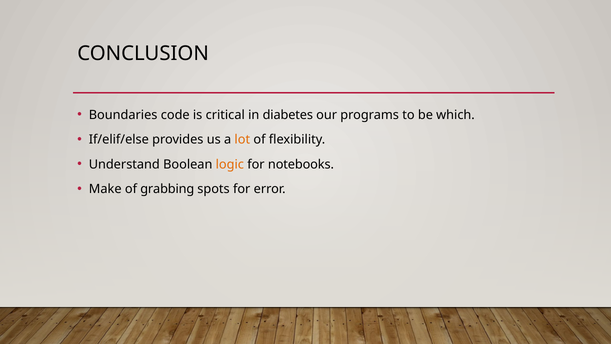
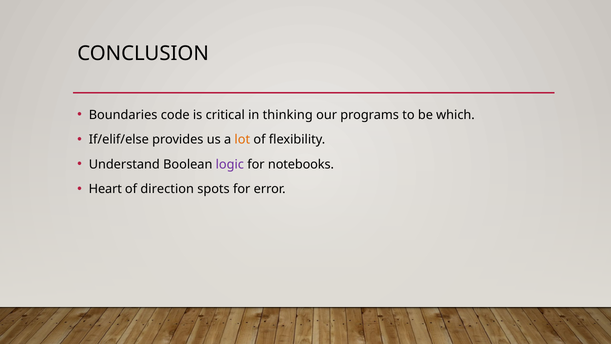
diabetes: diabetes -> thinking
logic colour: orange -> purple
Make: Make -> Heart
grabbing: grabbing -> direction
